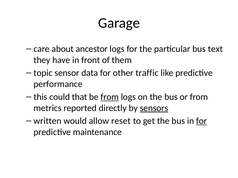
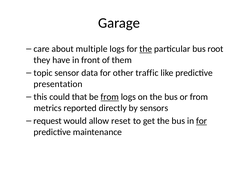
ancestor: ancestor -> multiple
the at (146, 49) underline: none -> present
text: text -> root
performance: performance -> presentation
sensors underline: present -> none
written: written -> request
